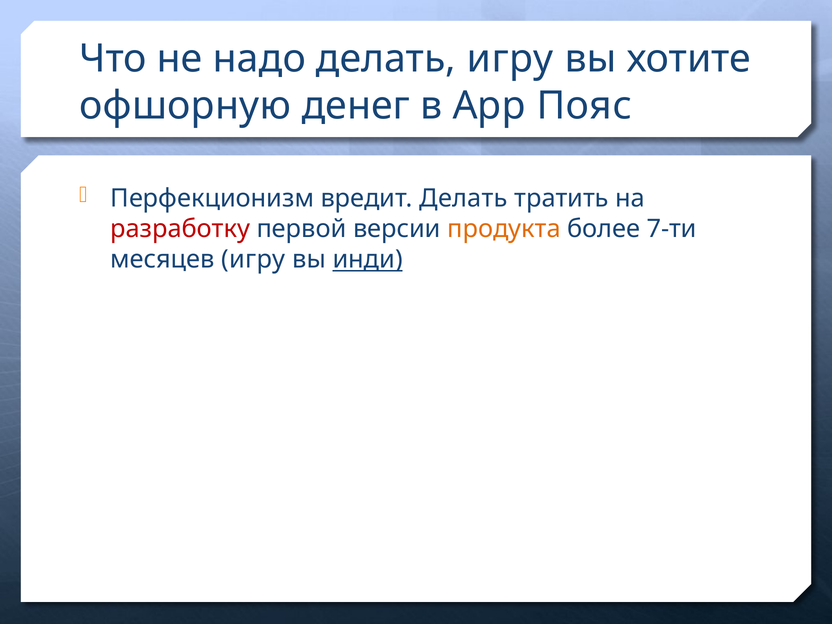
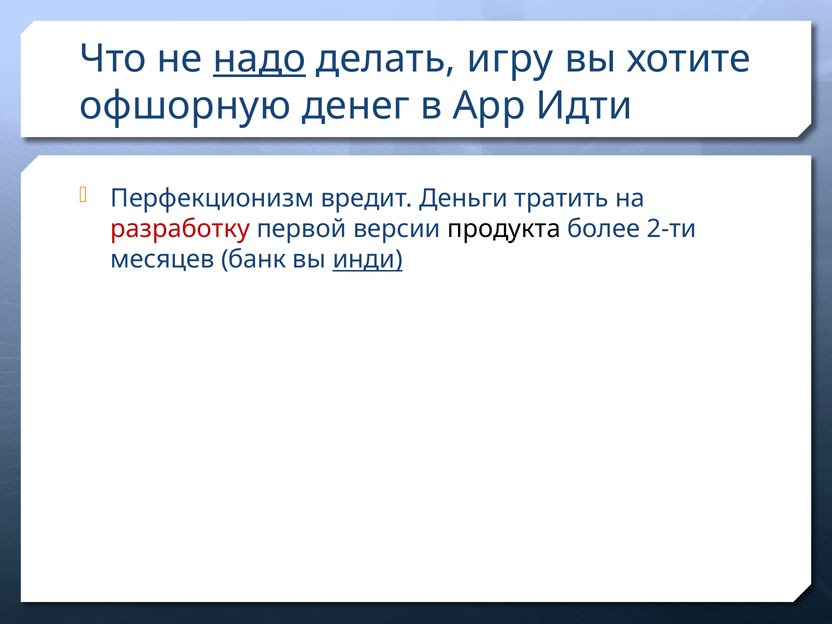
надо underline: none -> present
Пояс: Пояс -> Идти
вредит Делать: Делать -> Деньги
продукта colour: orange -> black
7-ти: 7-ти -> 2-ти
месяцев игру: игру -> банк
